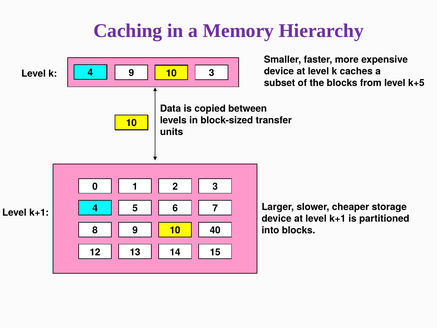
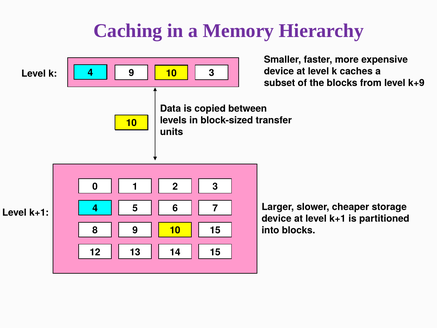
k+5: k+5 -> k+9
40 at (215, 230): 40 -> 15
